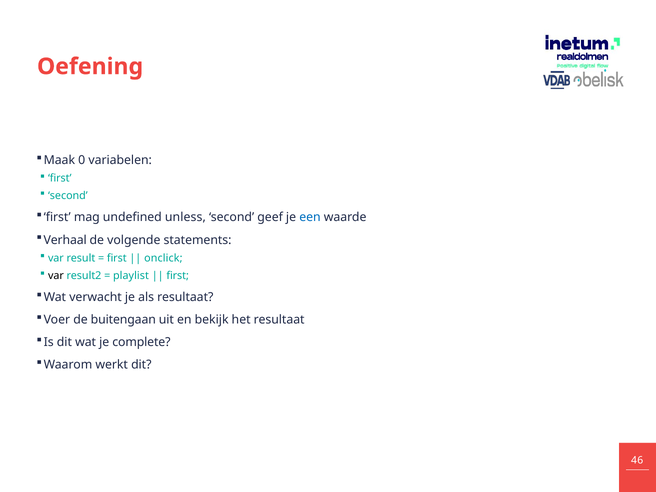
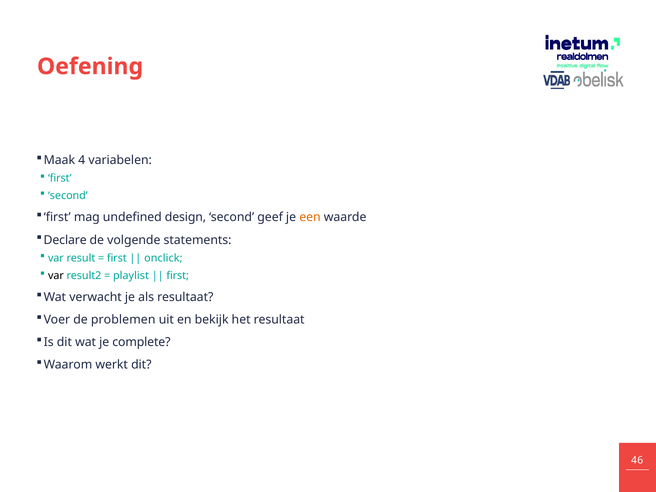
0: 0 -> 4
unless: unless -> design
een colour: blue -> orange
Verhaal: Verhaal -> Declare
buitengaan: buitengaan -> problemen
